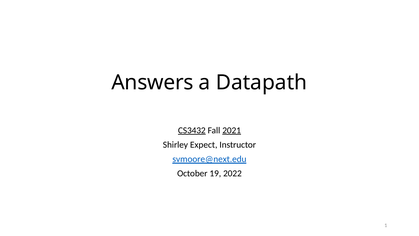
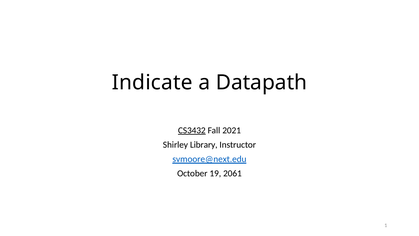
Answers: Answers -> Indicate
2021 underline: present -> none
Expect: Expect -> Library
2022: 2022 -> 2061
